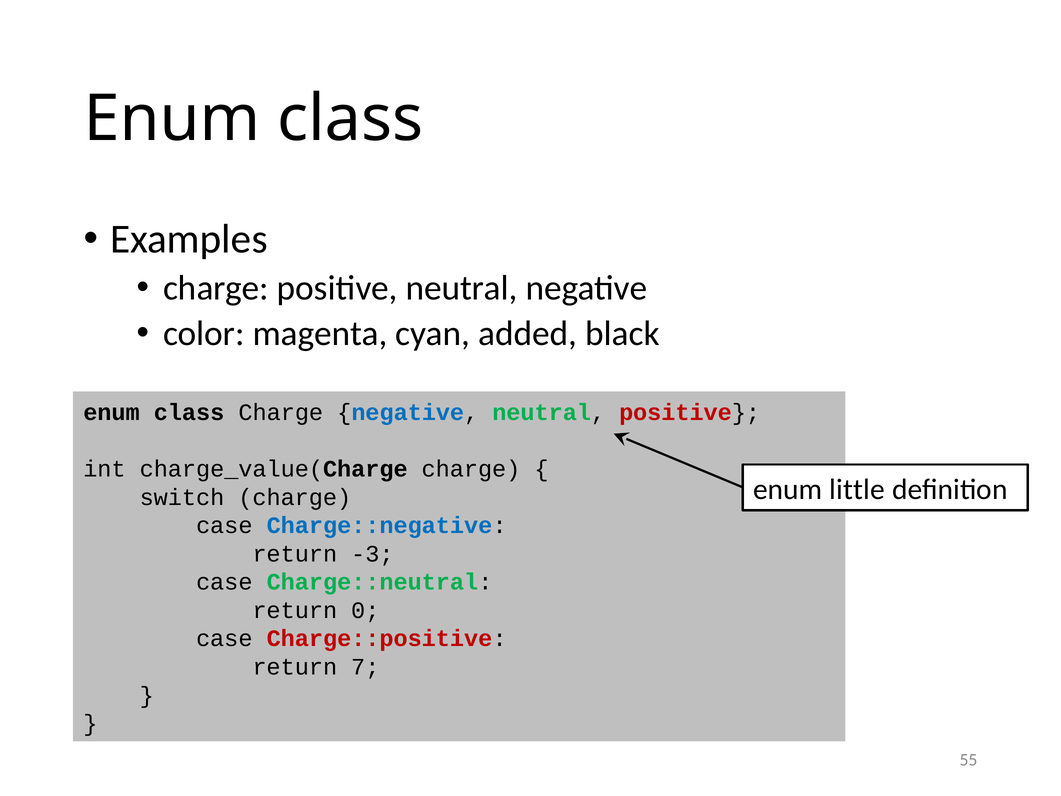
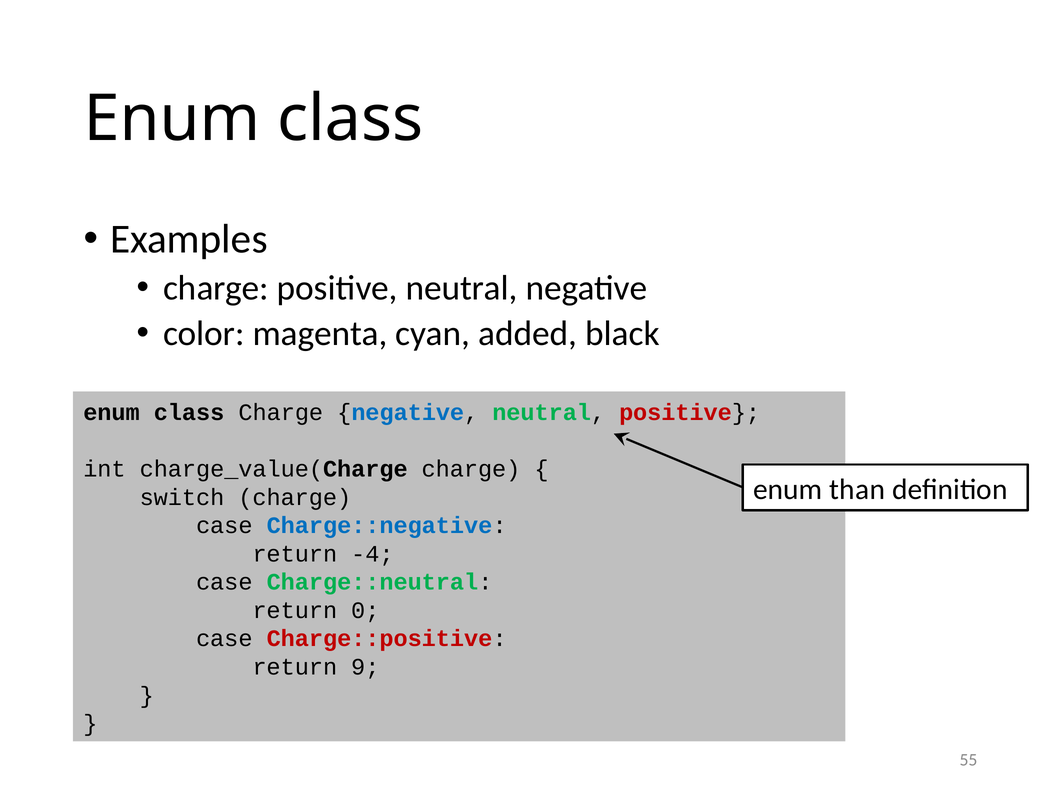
little: little -> than
-3: -3 -> -4
7: 7 -> 9
